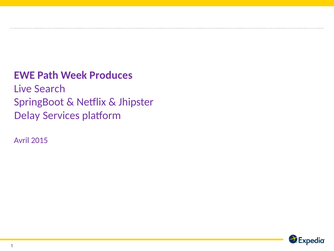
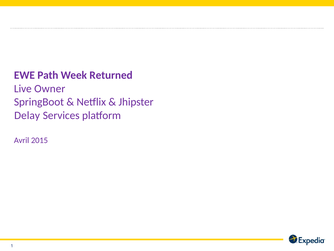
Produces: Produces -> Returned
Search: Search -> Owner
